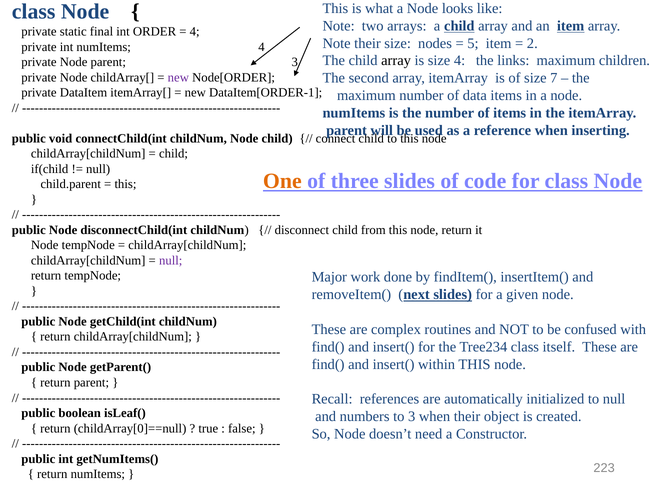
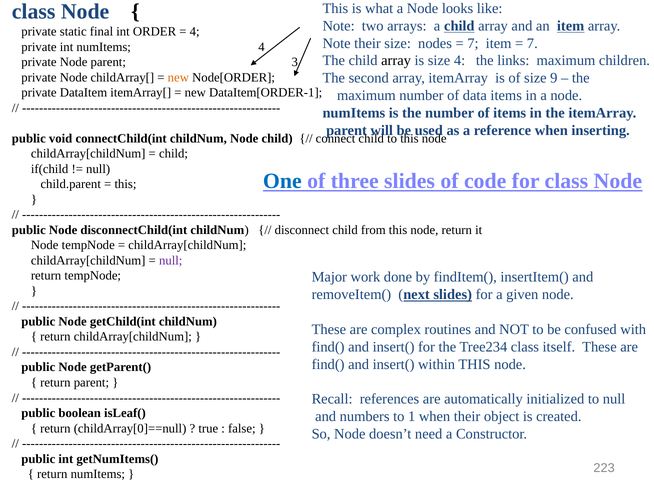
5 at (473, 43): 5 -> 7
2 at (532, 43): 2 -> 7
7: 7 -> 9
new at (178, 78) colour: purple -> orange
One colour: orange -> blue
to 3: 3 -> 1
